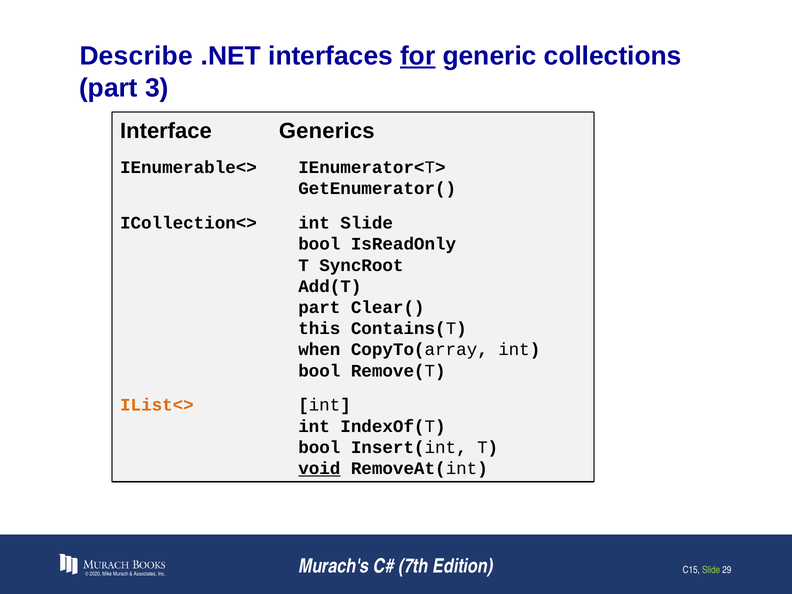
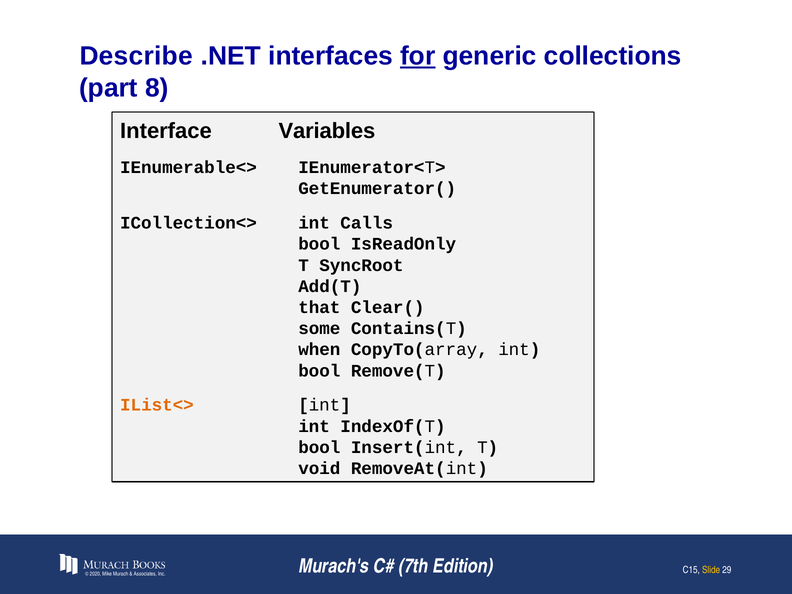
3: 3 -> 8
Generics: Generics -> Variables
int Slide: Slide -> Calls
part at (319, 307): part -> that
this: this -> some
void underline: present -> none
Slide at (711, 570) colour: light green -> yellow
